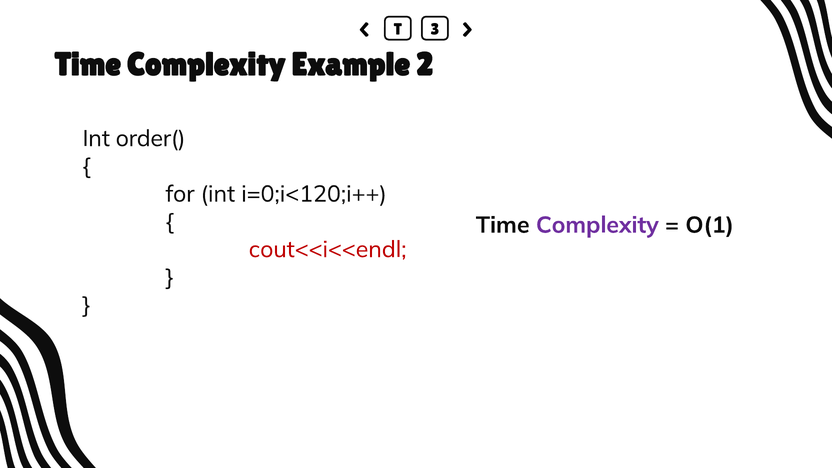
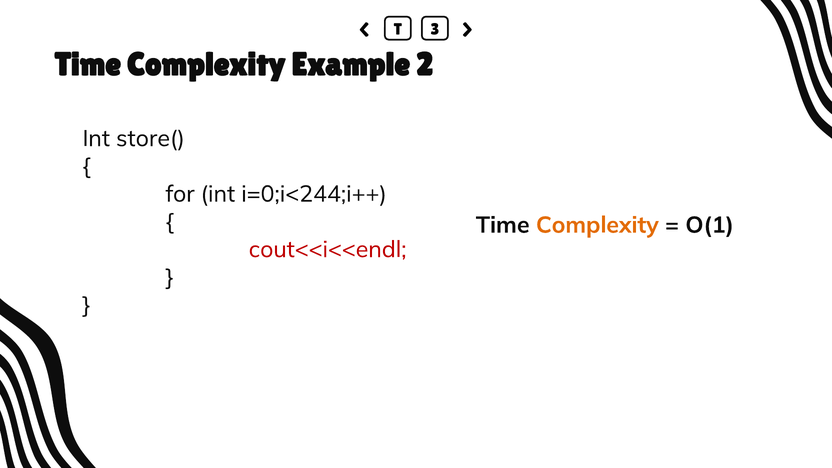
order(: order( -> store(
i=0;i<120;i++: i=0;i<120;i++ -> i=0;i<244;i++
Complexity at (597, 225) colour: purple -> orange
